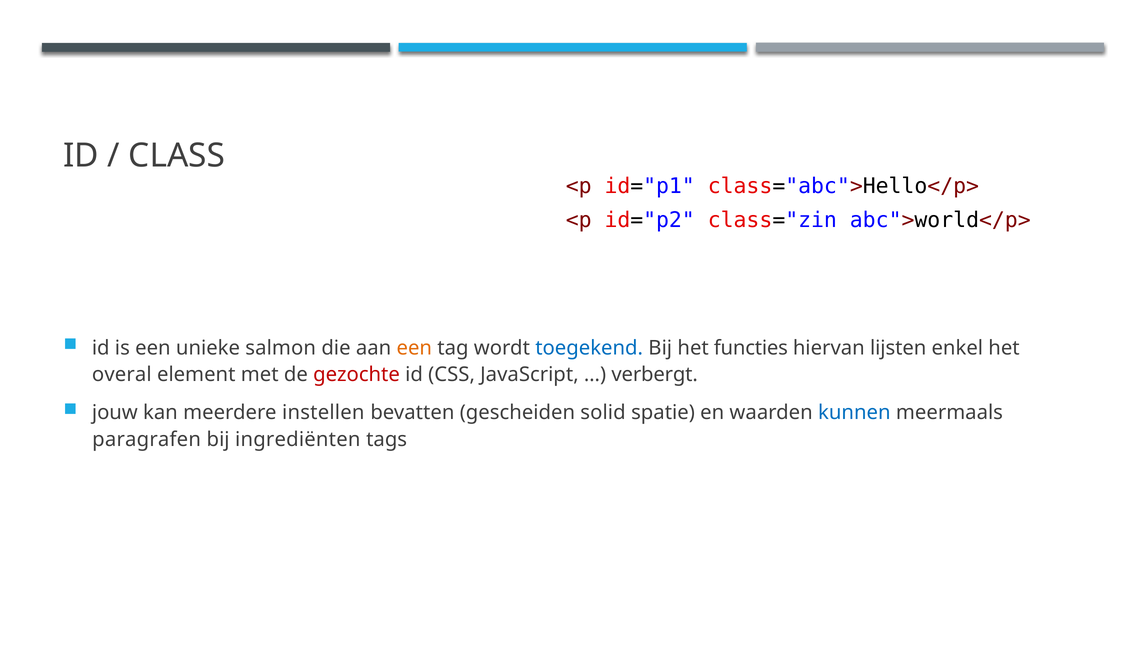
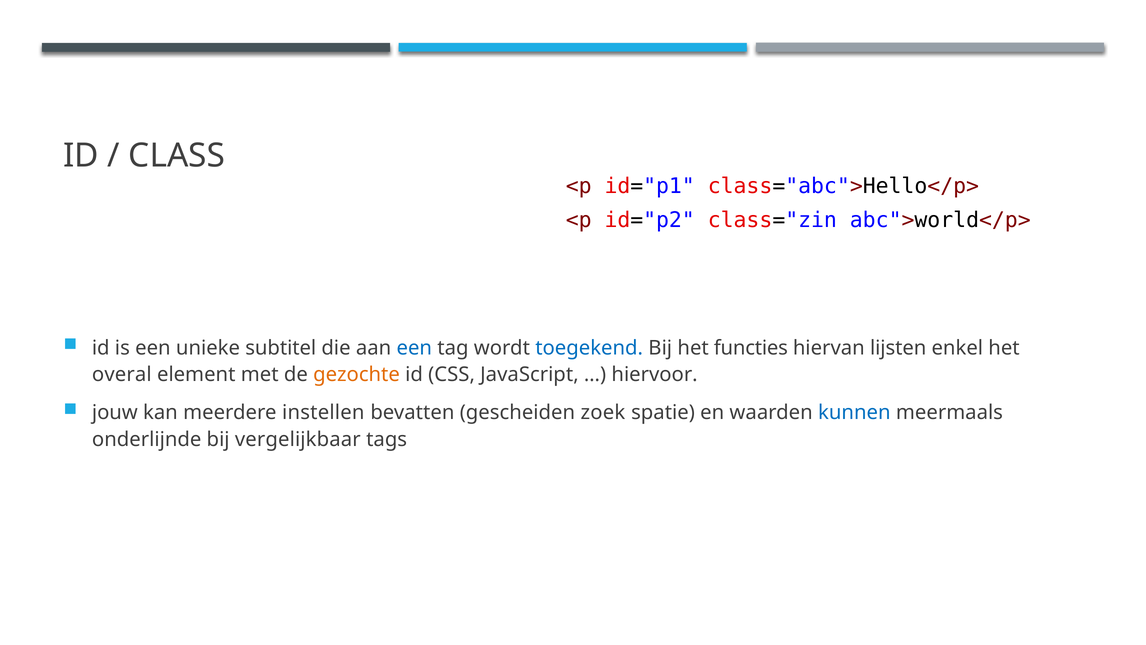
salmon: salmon -> subtitel
een at (414, 348) colour: orange -> blue
gezochte colour: red -> orange
verbergt: verbergt -> hiervoor
solid: solid -> zoek
paragrafen: paragrafen -> onderlijnde
ingrediënten: ingrediënten -> vergelijkbaar
